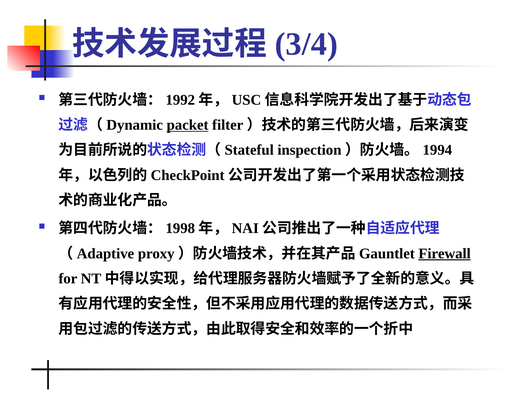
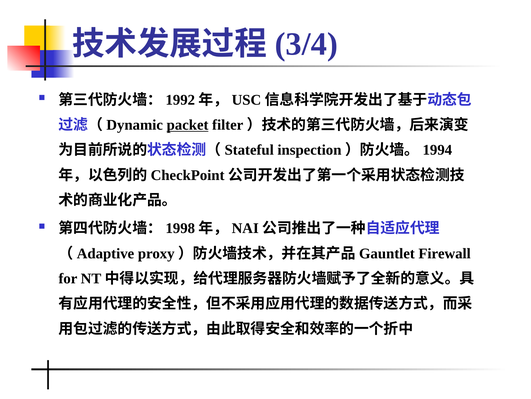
Firewall underline: present -> none
